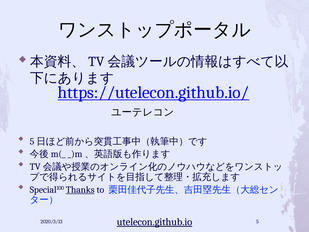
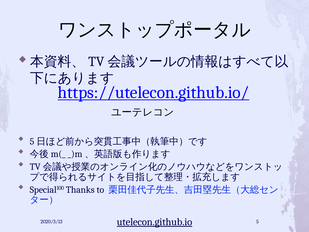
Thanks underline: present -> none
